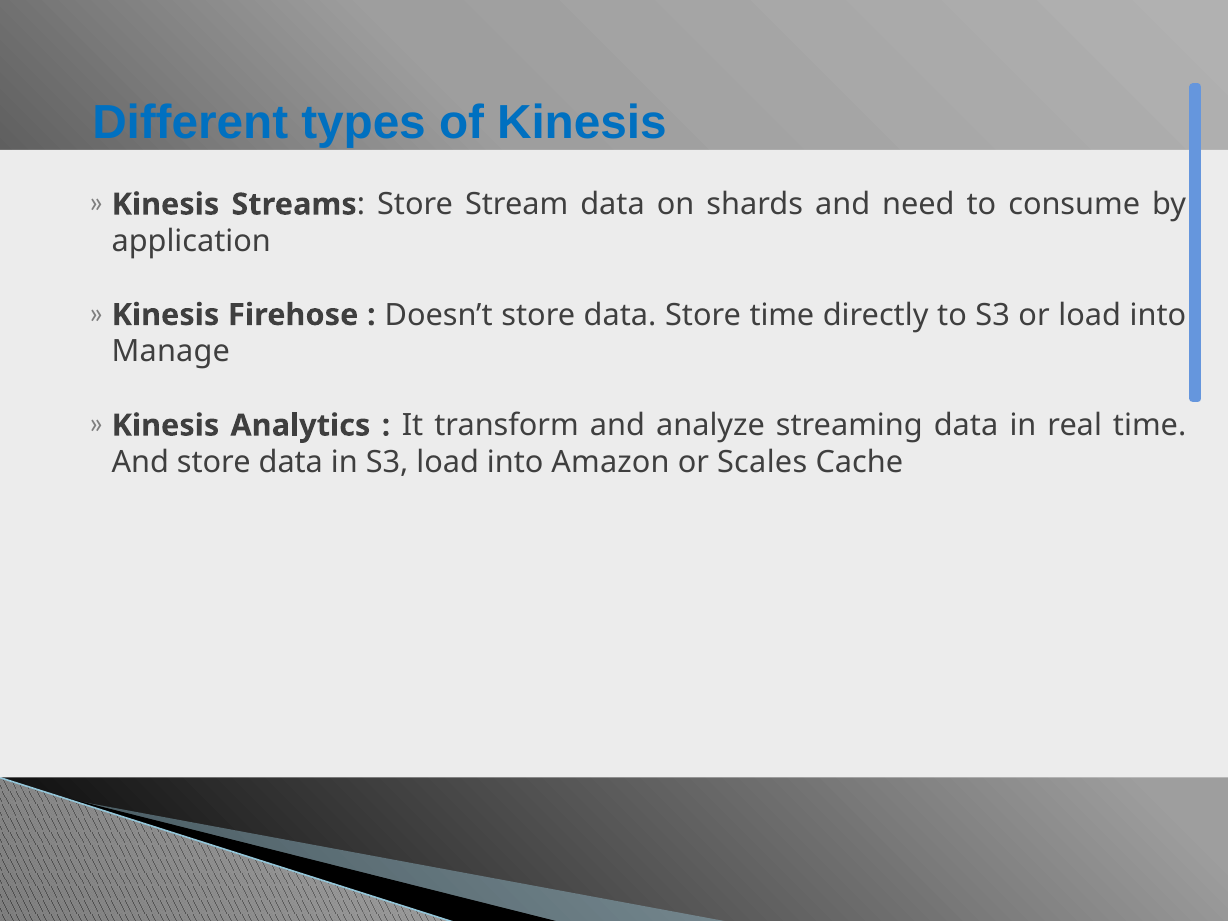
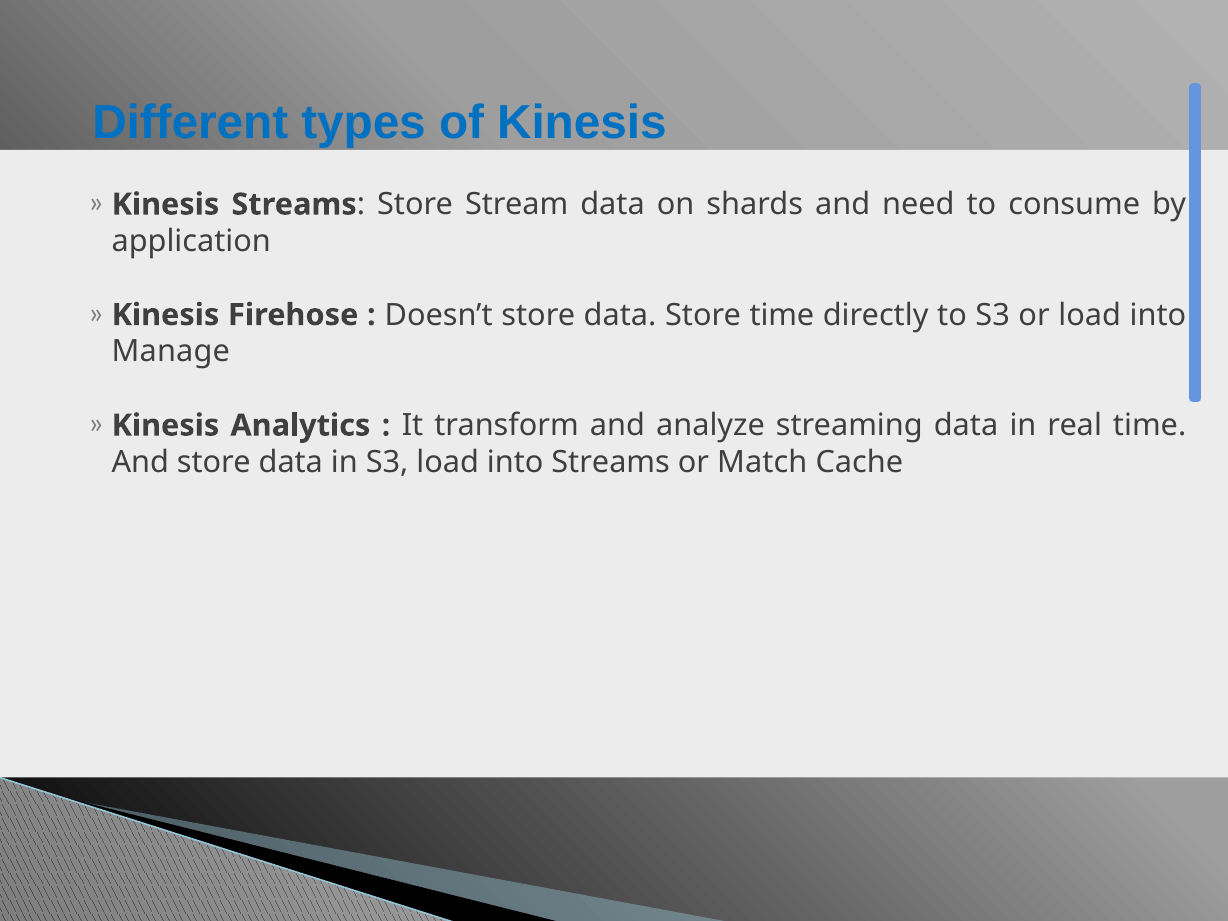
into Amazon: Amazon -> Streams
Scales: Scales -> Match
